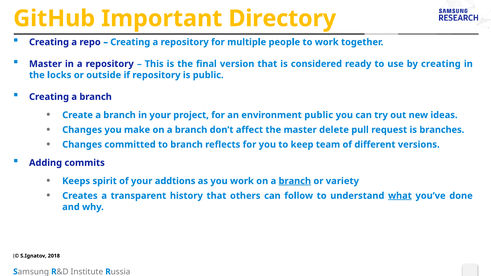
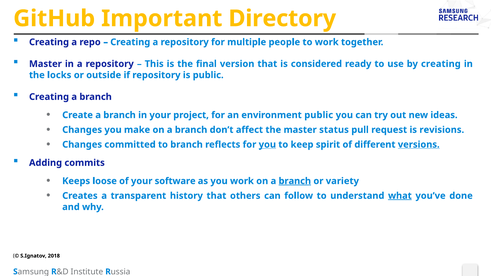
delete: delete -> status
branches: branches -> revisions
you at (267, 145) underline: none -> present
team: team -> spirit
versions underline: none -> present
spirit: spirit -> loose
addtions: addtions -> software
